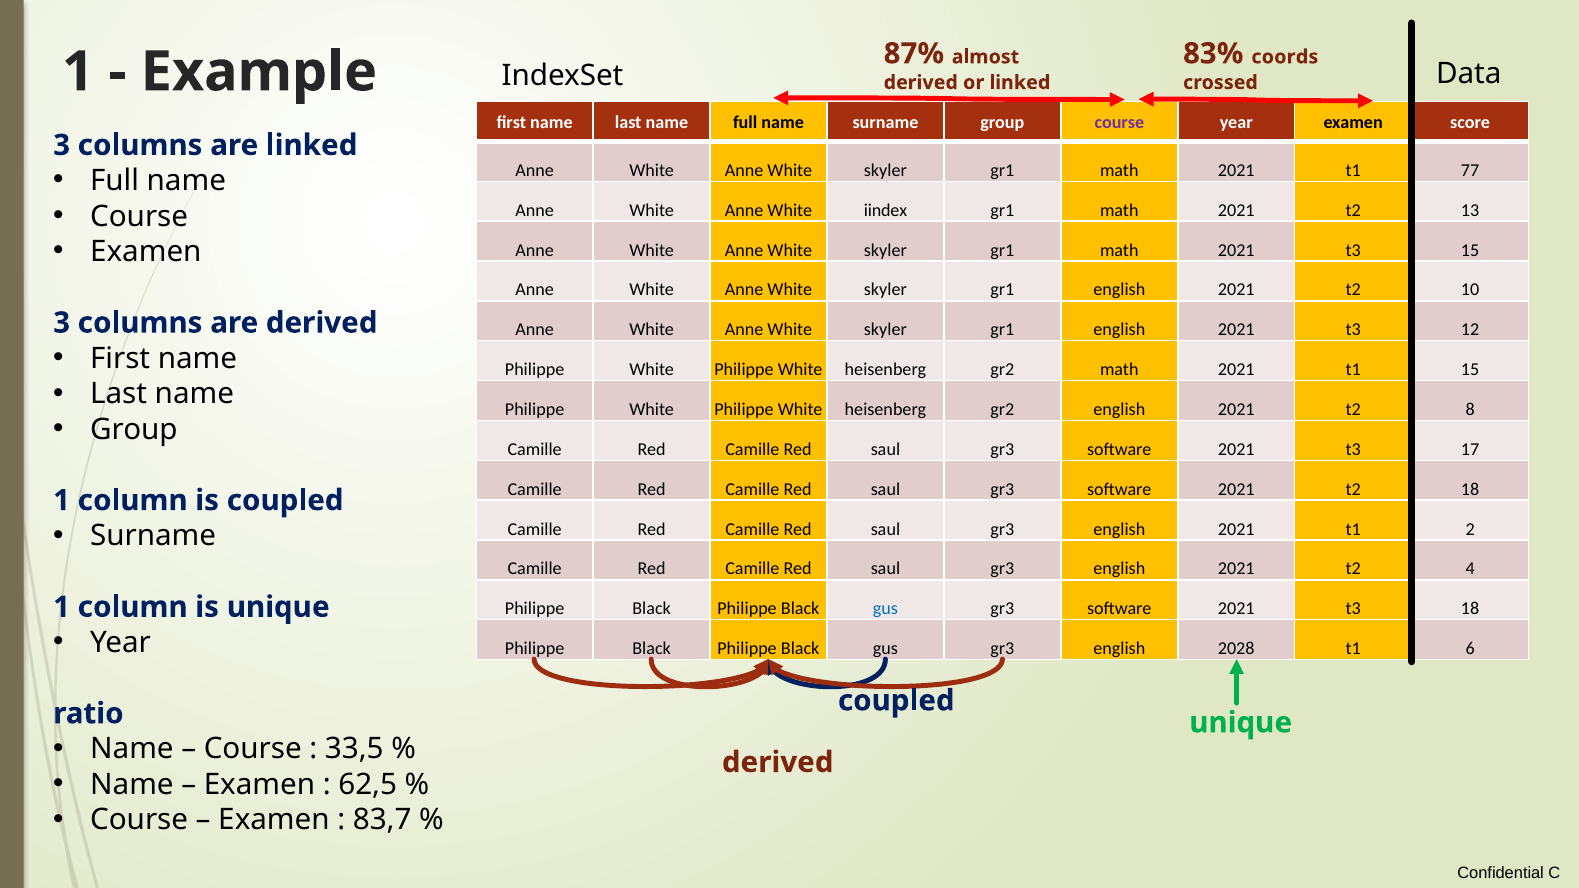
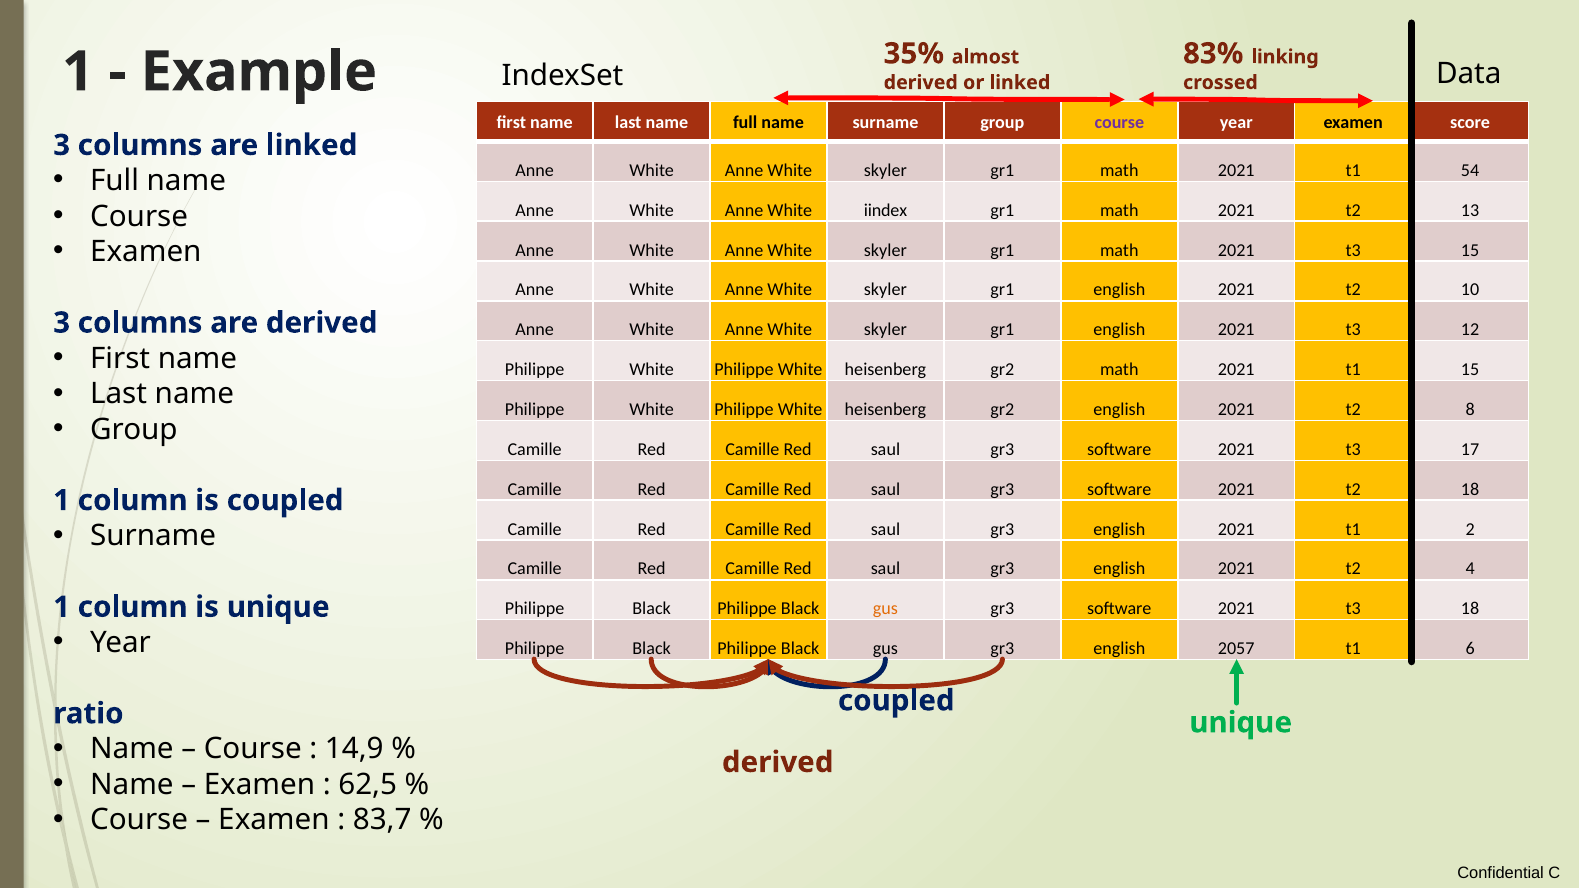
87%: 87% -> 35%
coords: coords -> linking
77: 77 -> 54
gus at (885, 609) colour: blue -> orange
2028: 2028 -> 2057
33,5: 33,5 -> 14,9
